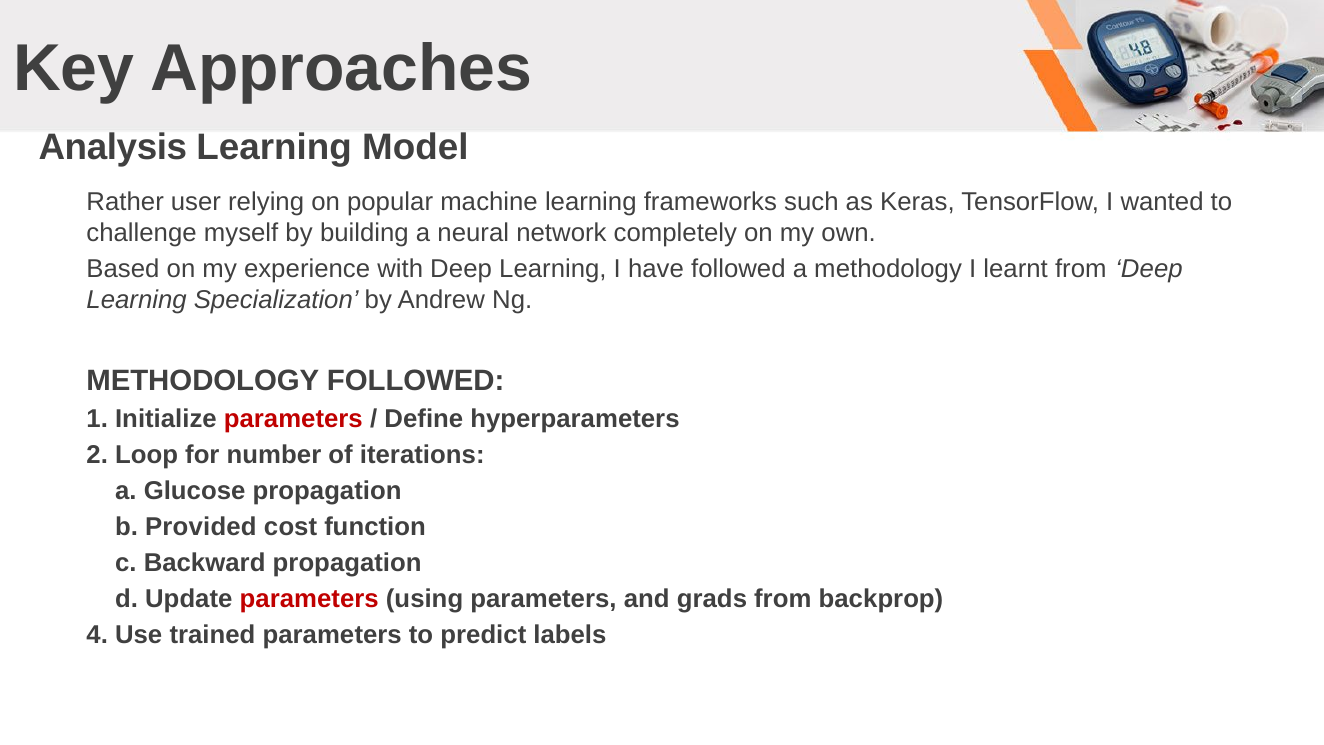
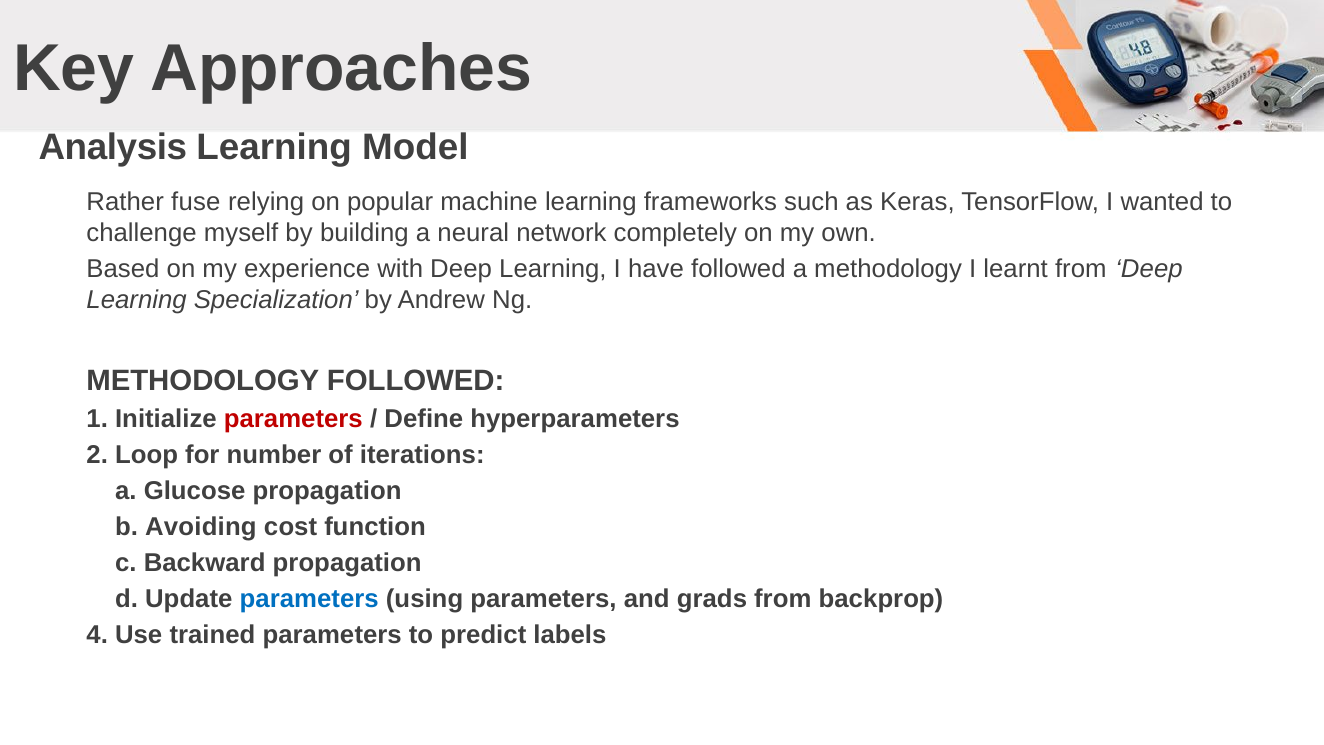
user: user -> fuse
Provided: Provided -> Avoiding
parameters at (309, 599) colour: red -> blue
